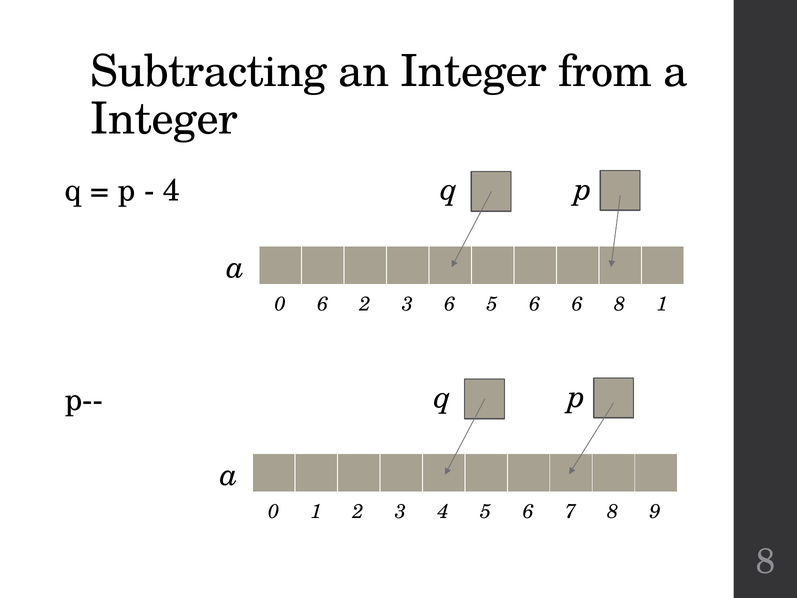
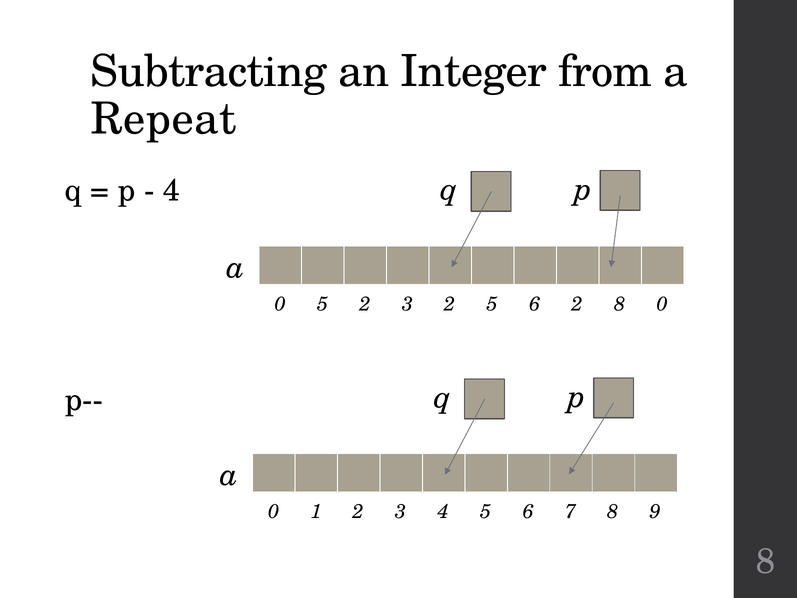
Integer at (164, 119): Integer -> Repeat
0 6: 6 -> 5
3 6: 6 -> 2
6 6: 6 -> 2
8 1: 1 -> 0
